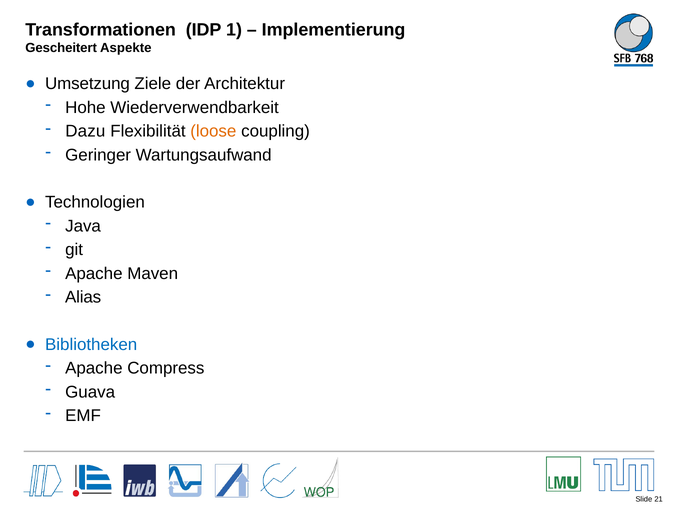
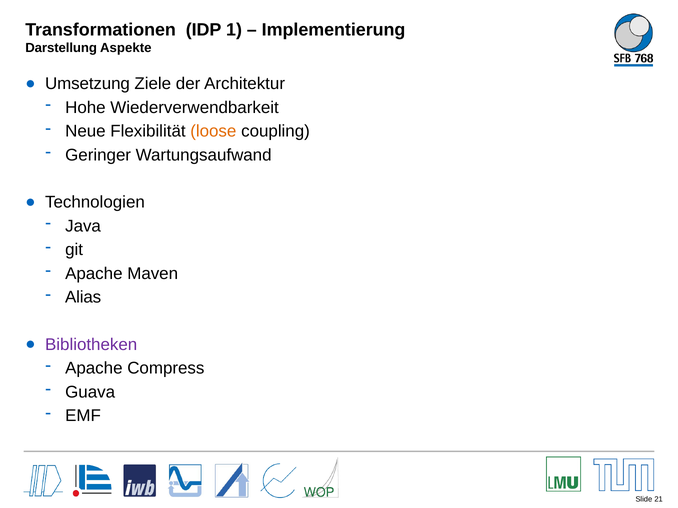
Gescheitert: Gescheitert -> Darstellung
Dazu: Dazu -> Neue
Bibliotheken colour: blue -> purple
